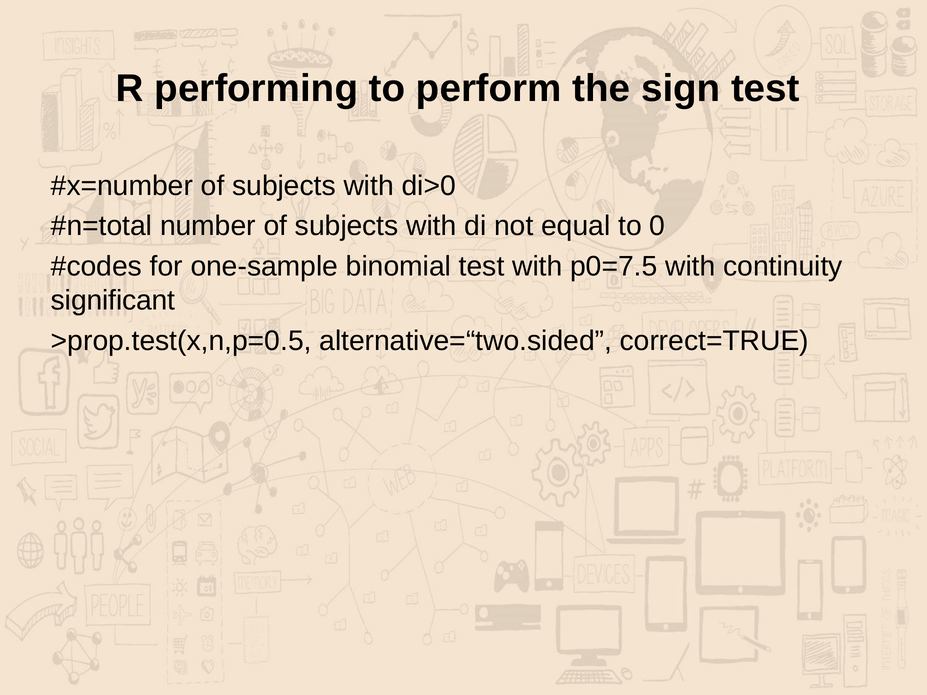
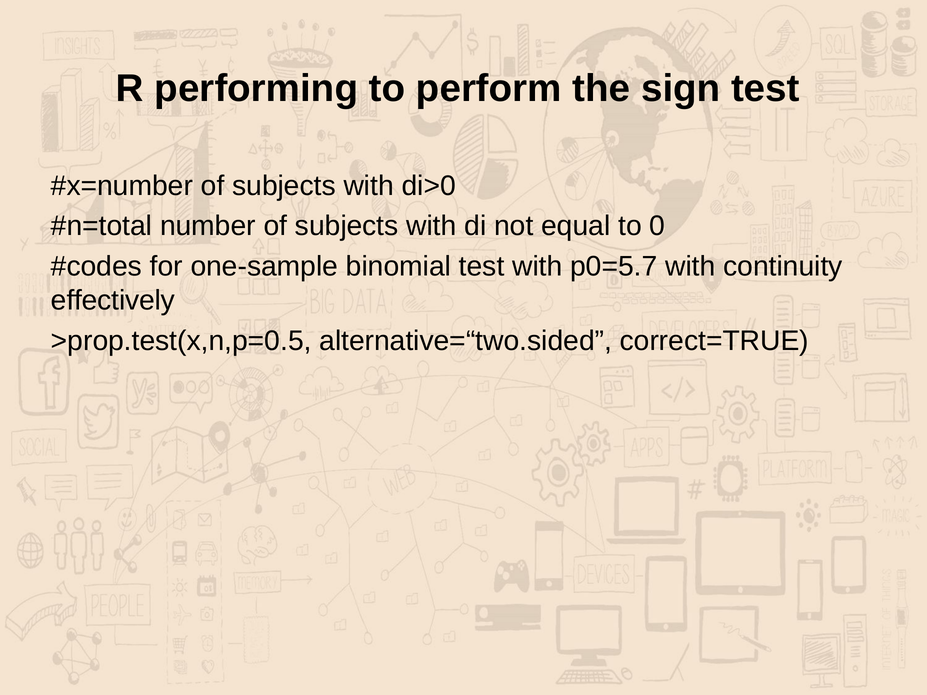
p0=7.5: p0=7.5 -> p0=5.7
significant: significant -> effectively
